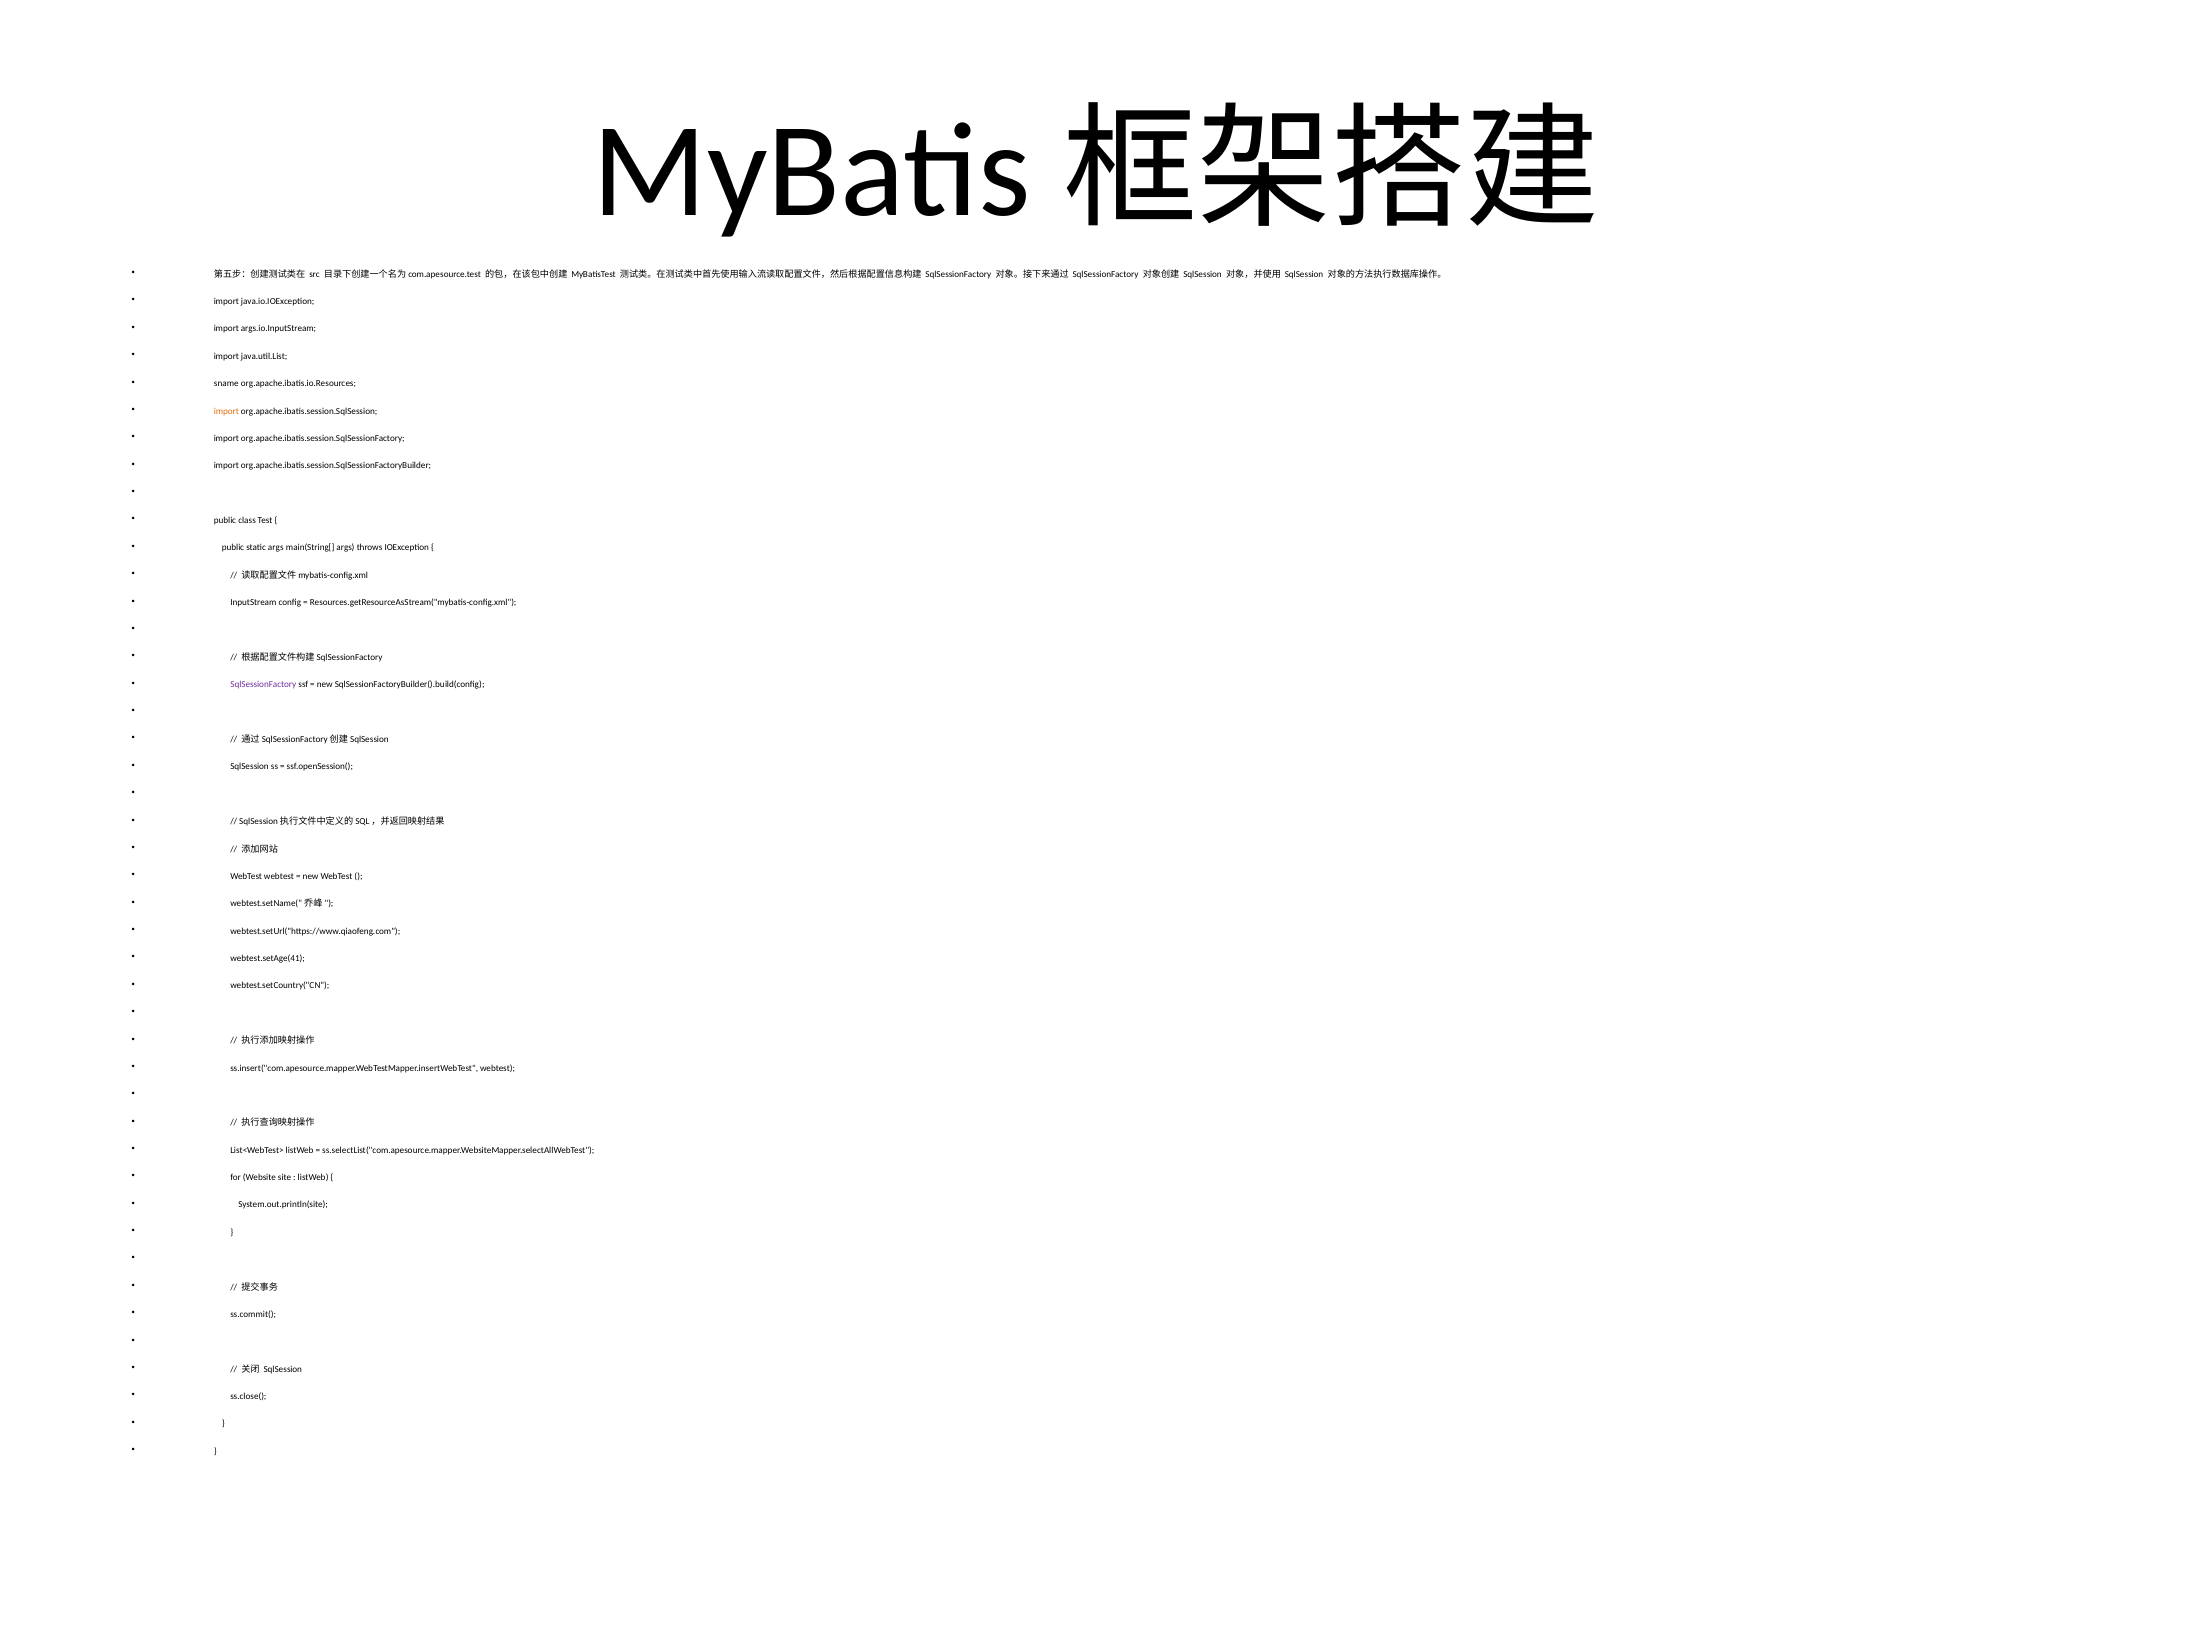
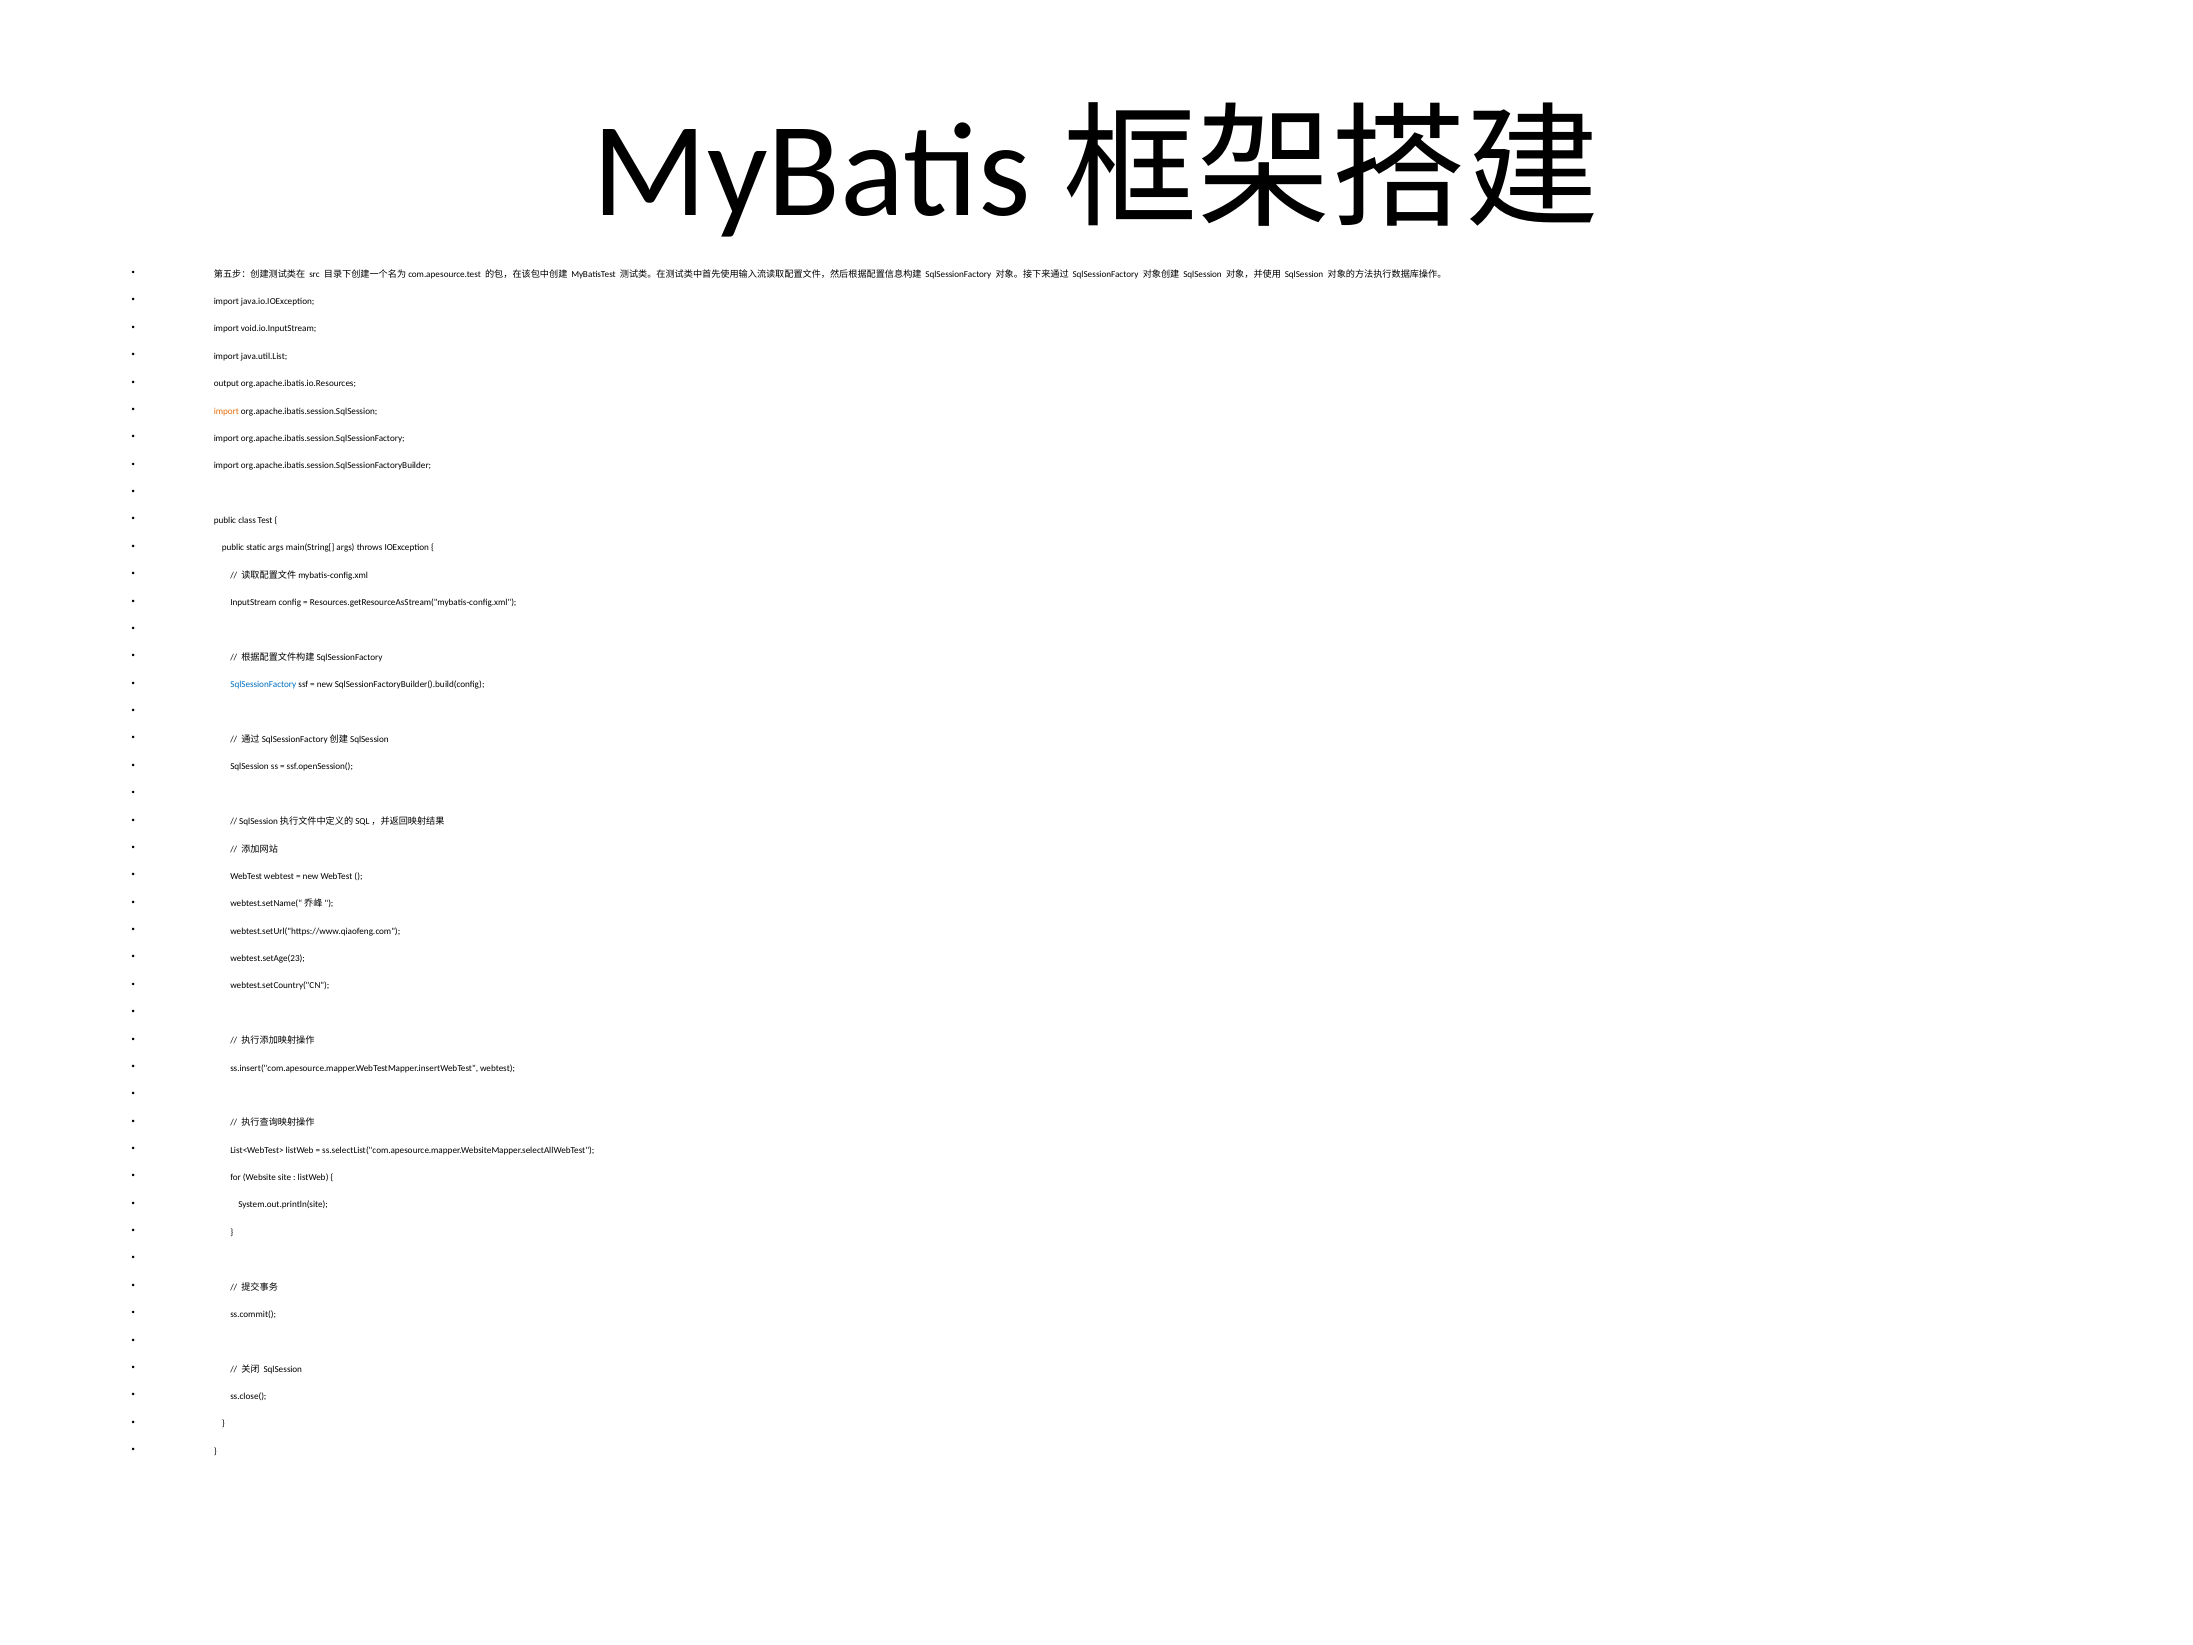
args.io.InputStream: args.io.InputStream -> void.io.InputStream
sname: sname -> output
SqlSessionFactory at (263, 685) colour: purple -> blue
webtest.setAge(41: webtest.setAge(41 -> webtest.setAge(23
